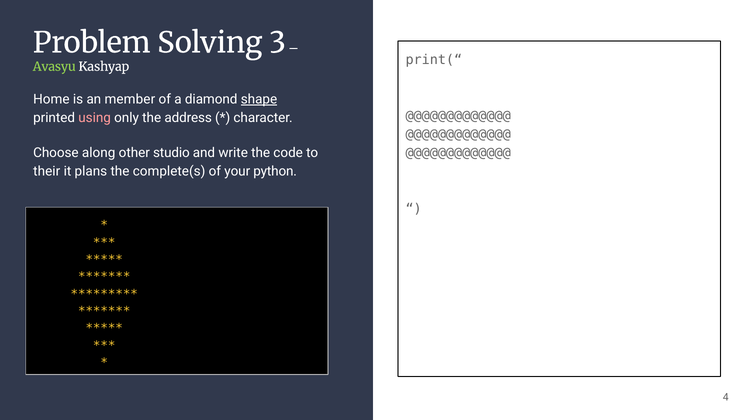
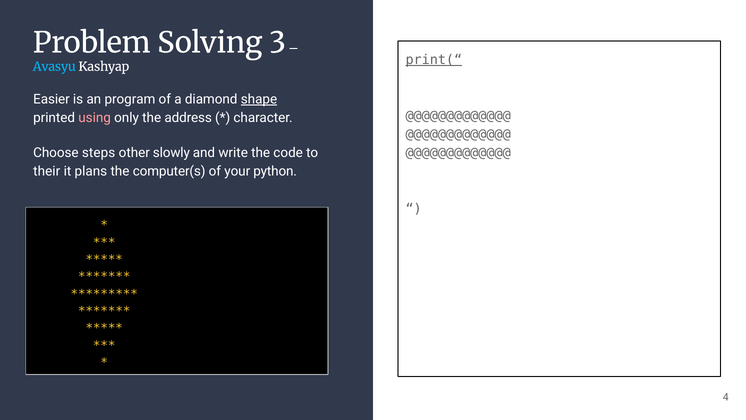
print(“ underline: none -> present
Avasyu colour: light green -> light blue
Home: Home -> Easier
member: member -> program
along: along -> steps
studio: studio -> slowly
complete(s: complete(s -> computer(s
